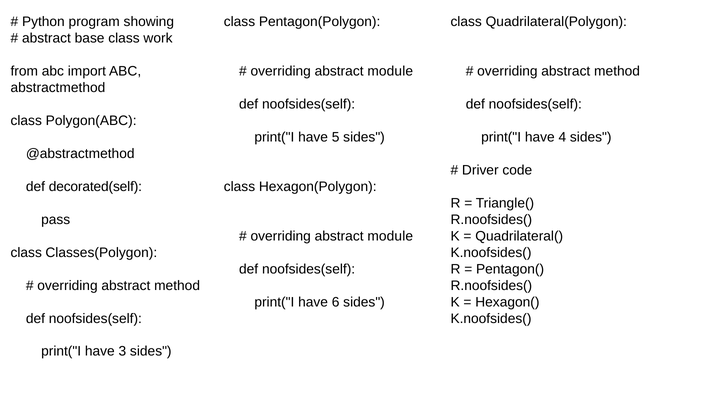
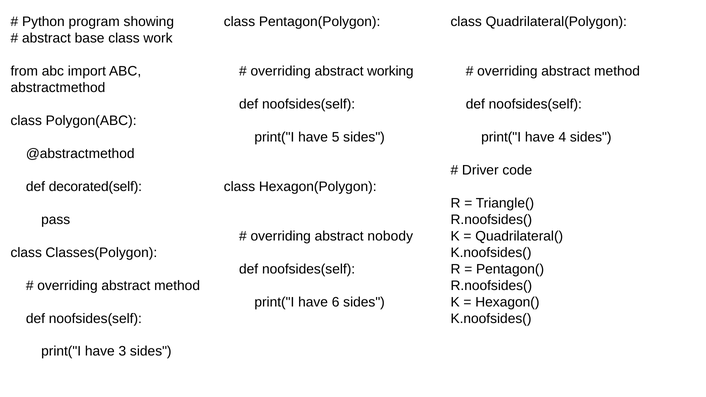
module at (390, 71): module -> working
module at (390, 236): module -> nobody
